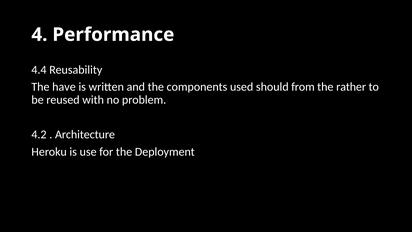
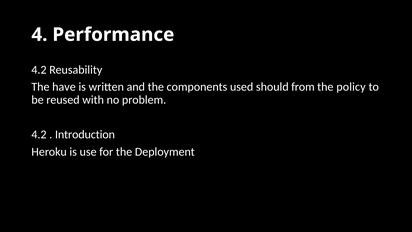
4.4 at (39, 70): 4.4 -> 4.2
rather: rather -> policy
Architecture: Architecture -> Introduction
